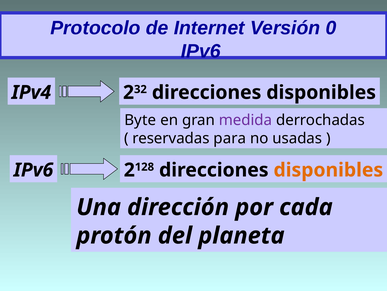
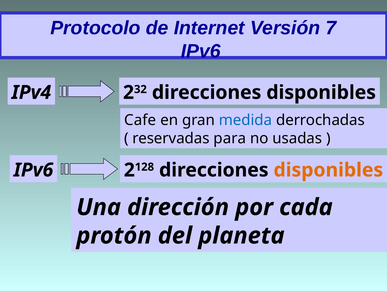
0: 0 -> 7
Byte: Byte -> Cafe
medida colour: purple -> blue
